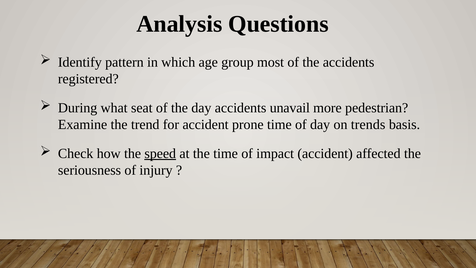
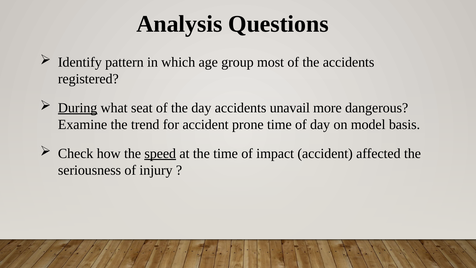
During underline: none -> present
pedestrian: pedestrian -> dangerous
trends: trends -> model
